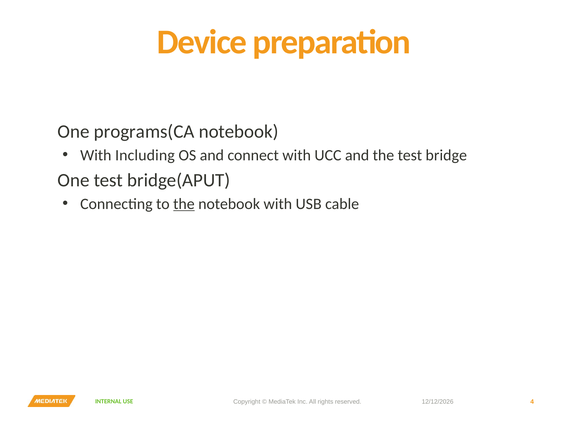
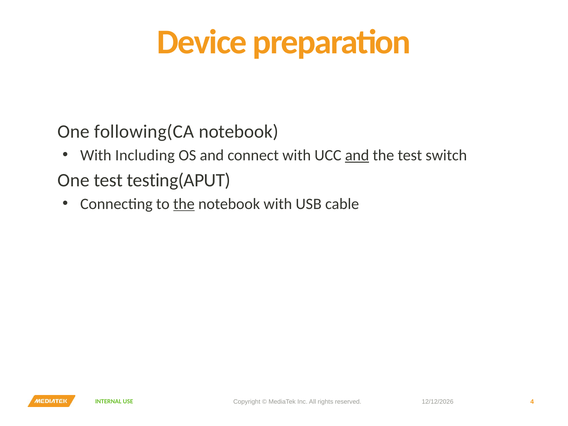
programs(CA: programs(CA -> following(CA
and at (357, 155) underline: none -> present
bridge: bridge -> switch
bridge(APUT: bridge(APUT -> testing(APUT
